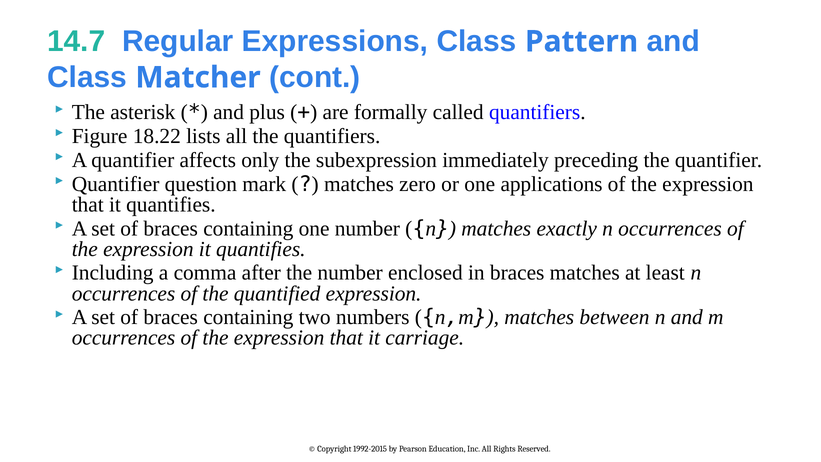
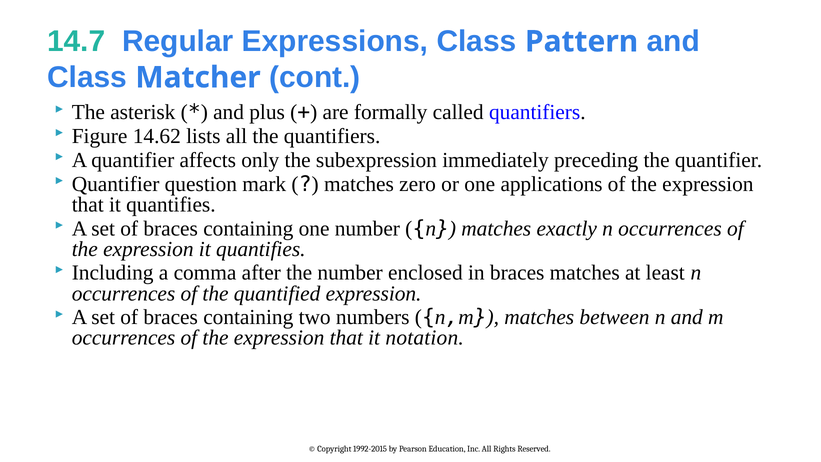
18.22: 18.22 -> 14.62
carriage: carriage -> notation
